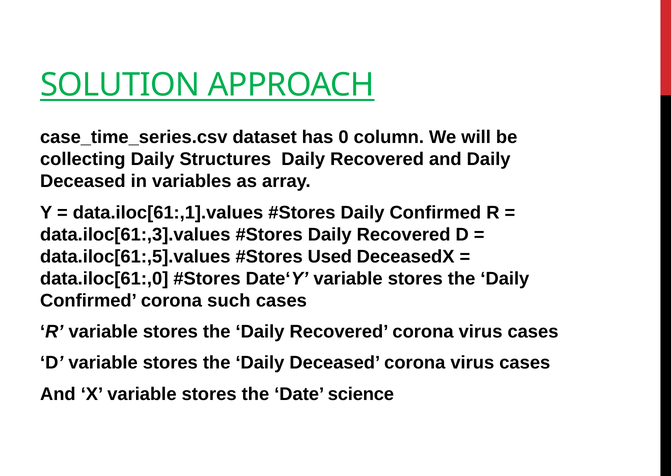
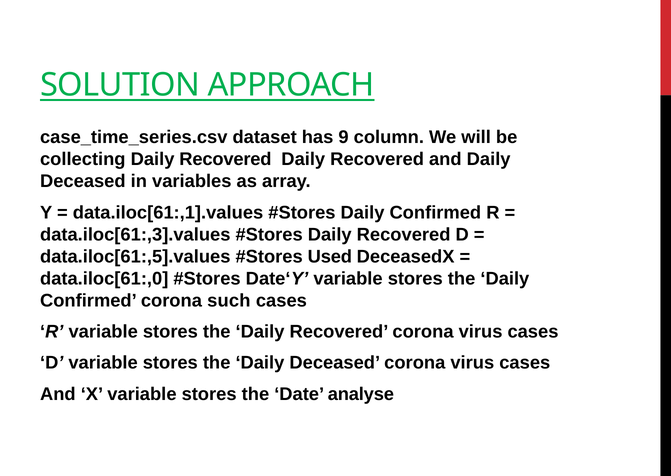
0: 0 -> 9
collecting Daily Structures: Structures -> Recovered
science: science -> analyse
